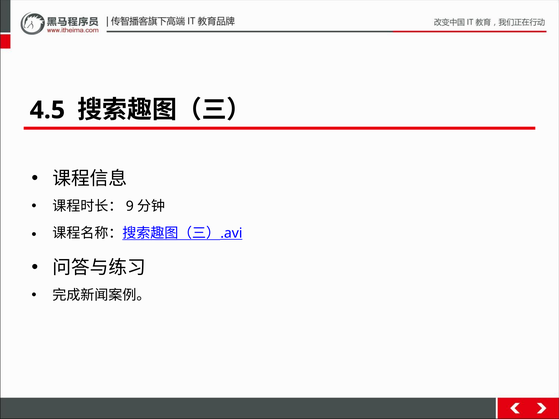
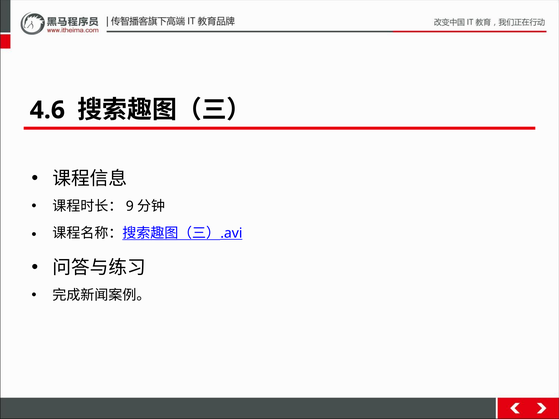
4.5: 4.5 -> 4.6
